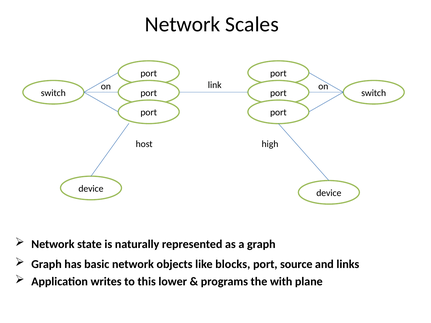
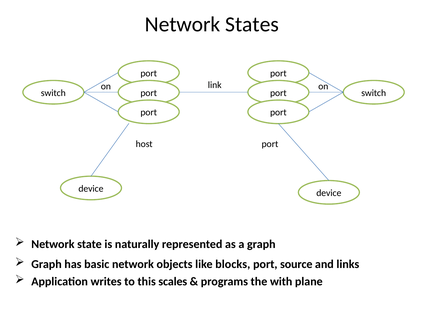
Scales: Scales -> States
host high: high -> port
lower: lower -> scales
